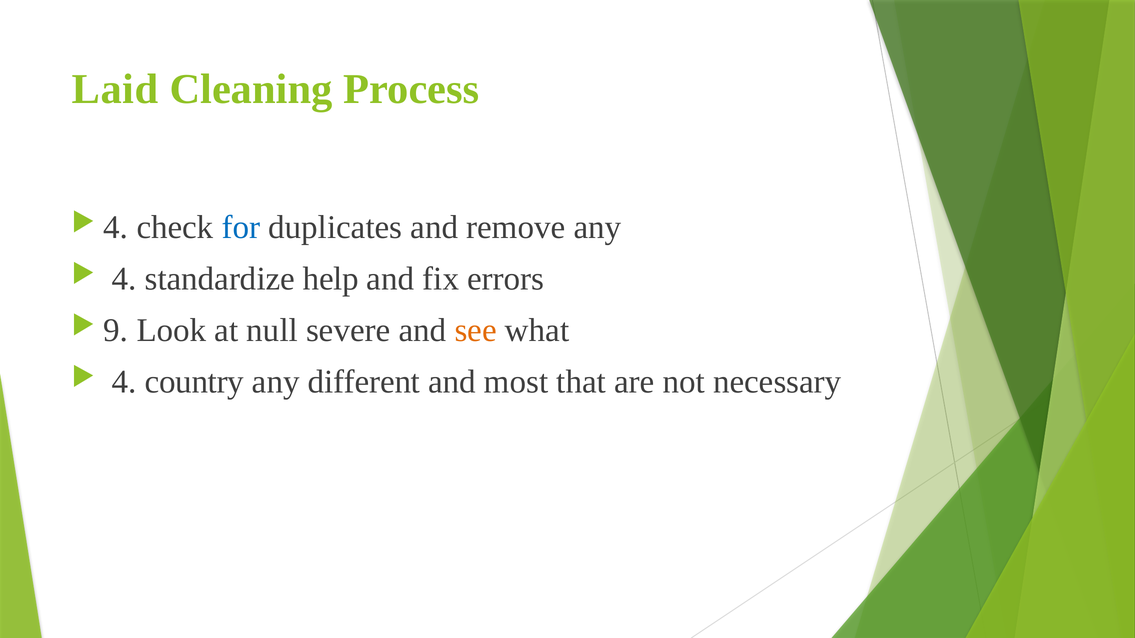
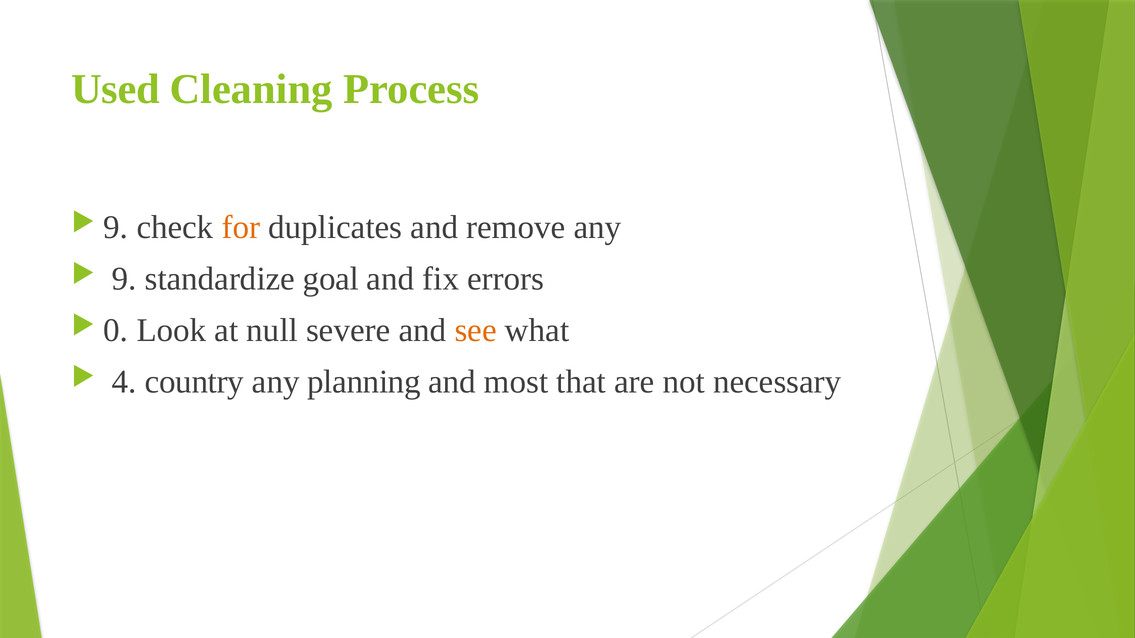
Laid: Laid -> Used
4 at (116, 228): 4 -> 9
for colour: blue -> orange
4 at (124, 279): 4 -> 9
help: help -> goal
9: 9 -> 0
different: different -> planning
